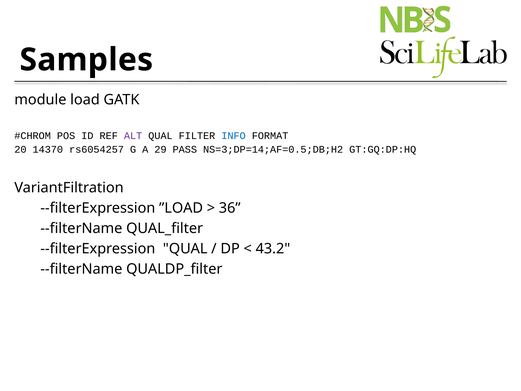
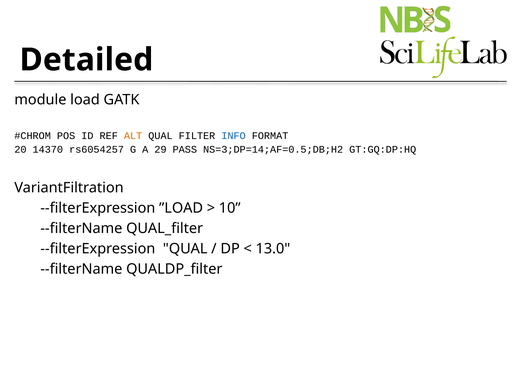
Samples: Samples -> Detailed
ALT colour: purple -> orange
36: 36 -> 10
43.2: 43.2 -> 13.0
